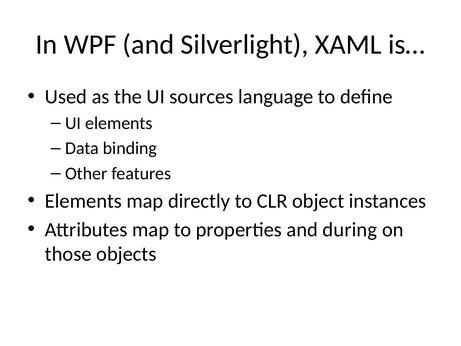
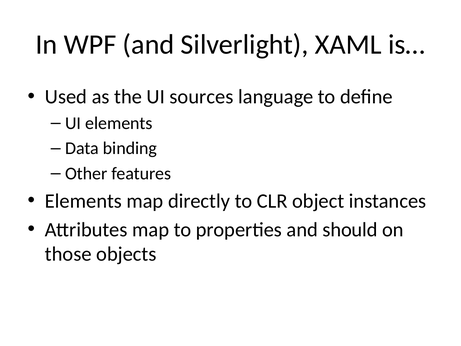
during: during -> should
